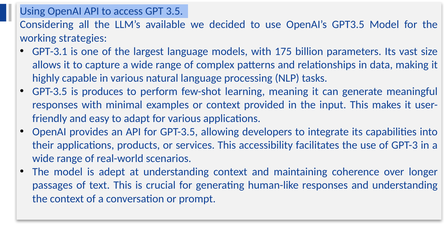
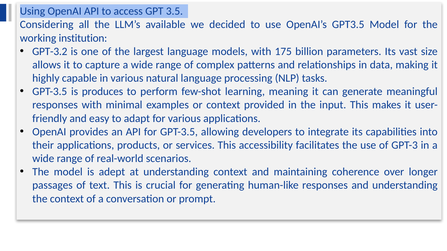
strategies: strategies -> institution
GPT-3.1: GPT-3.1 -> GPT-3.2
